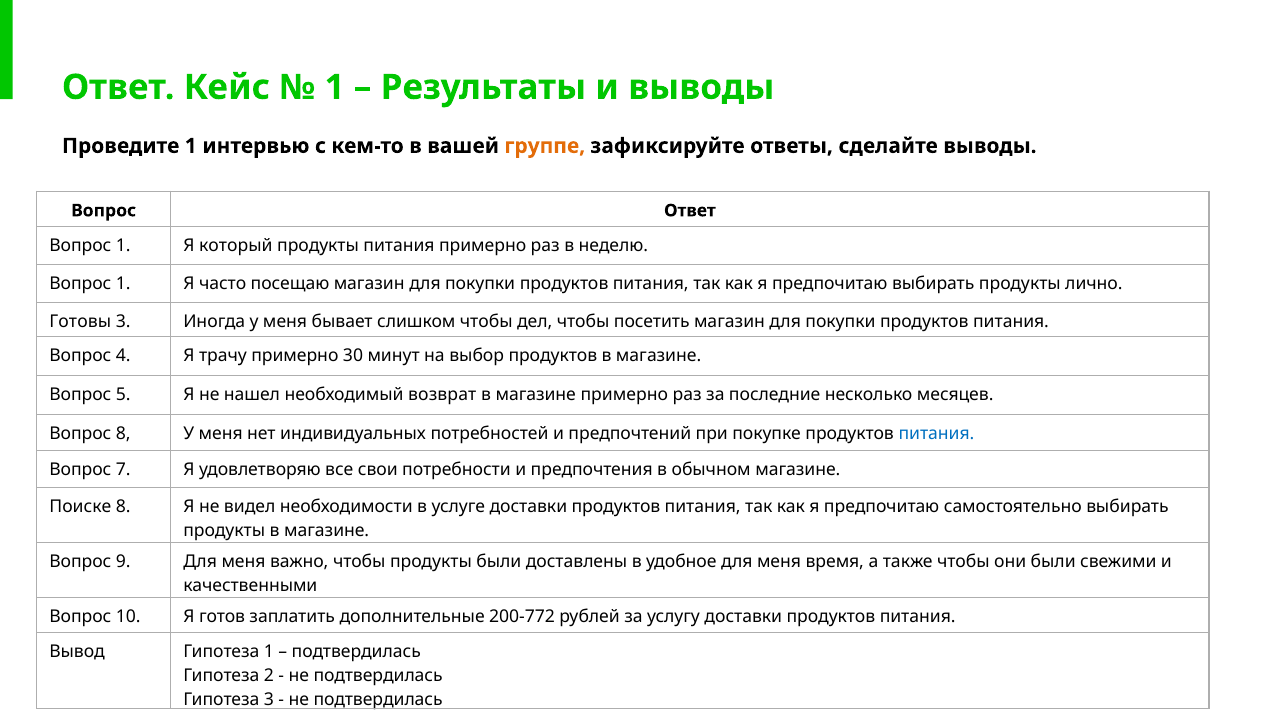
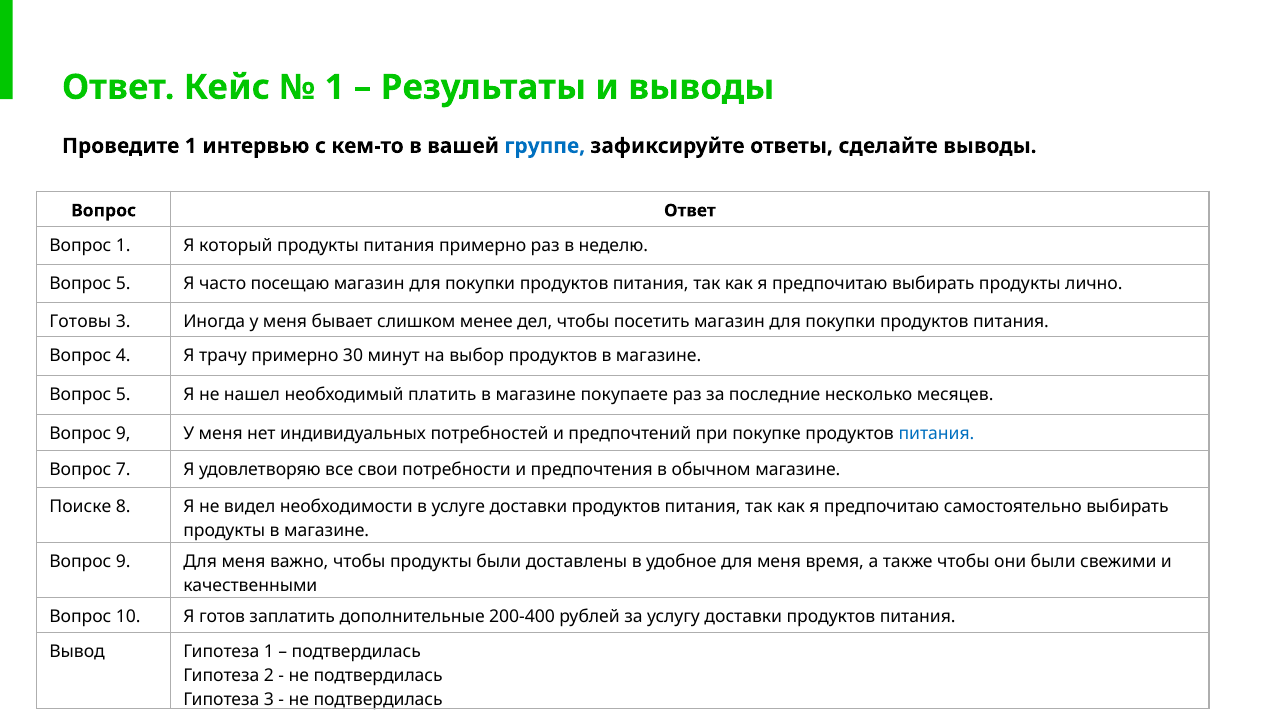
группе colour: orange -> blue
1 at (123, 284): 1 -> 5
слишком чтобы: чтобы -> менее
возврат: возврат -> платить
магазине примерно: примерно -> покупаете
8 at (123, 434): 8 -> 9
200-772: 200-772 -> 200-400
